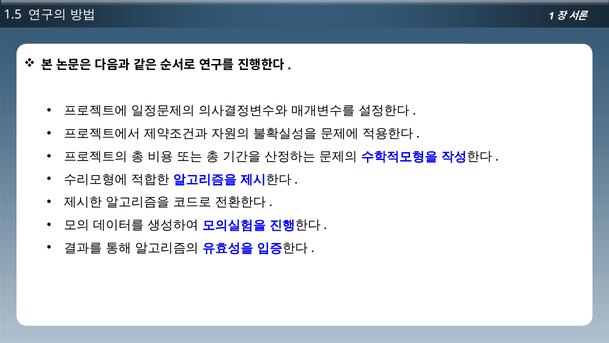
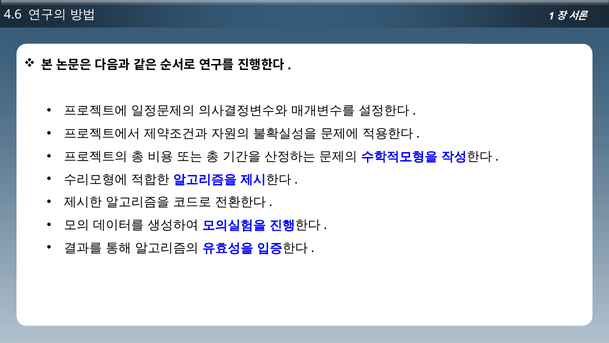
1.5: 1.5 -> 4.6
